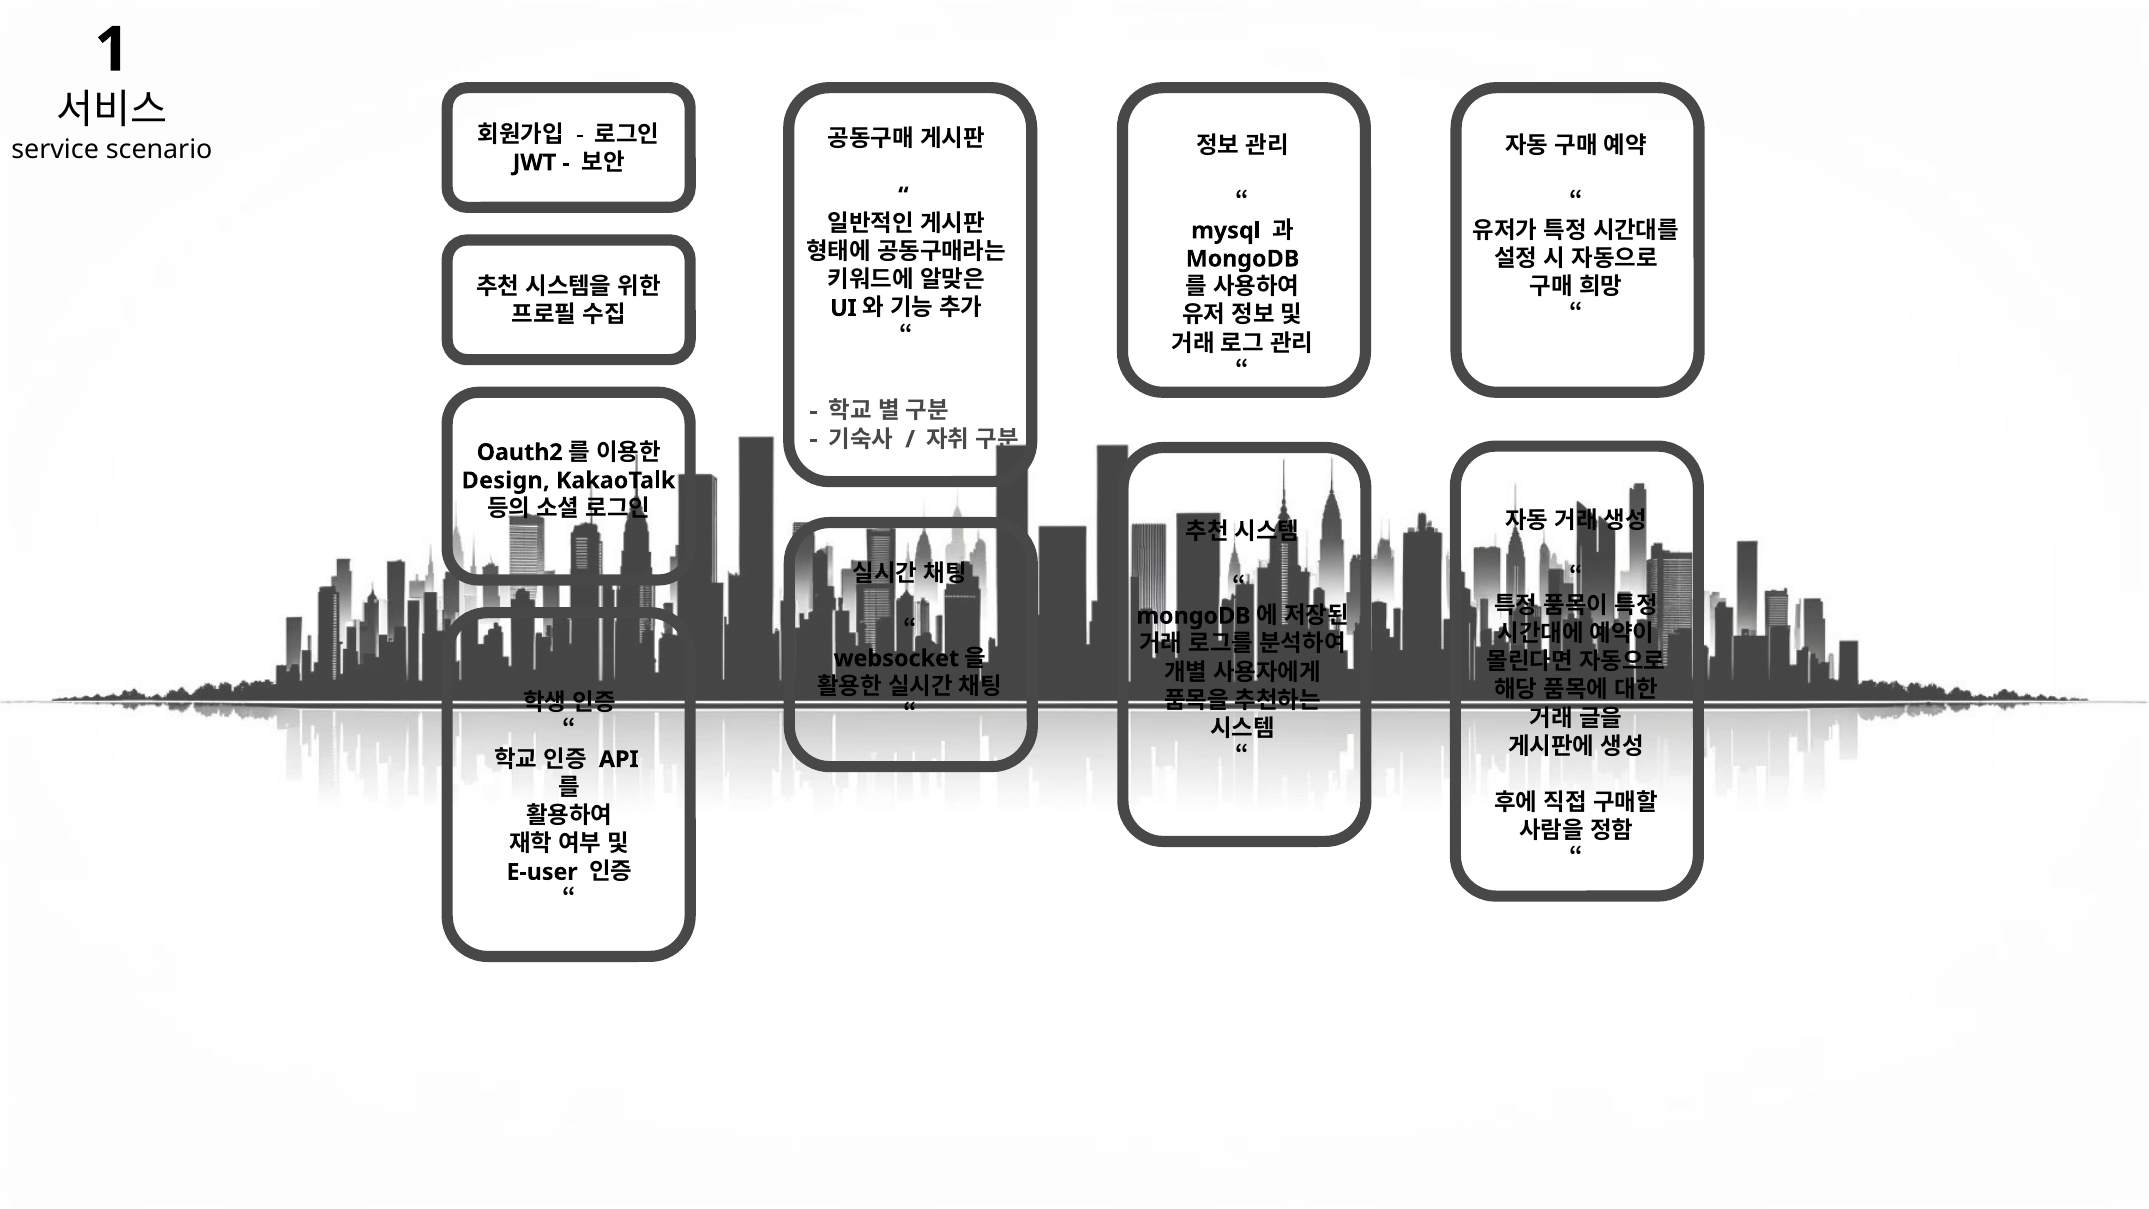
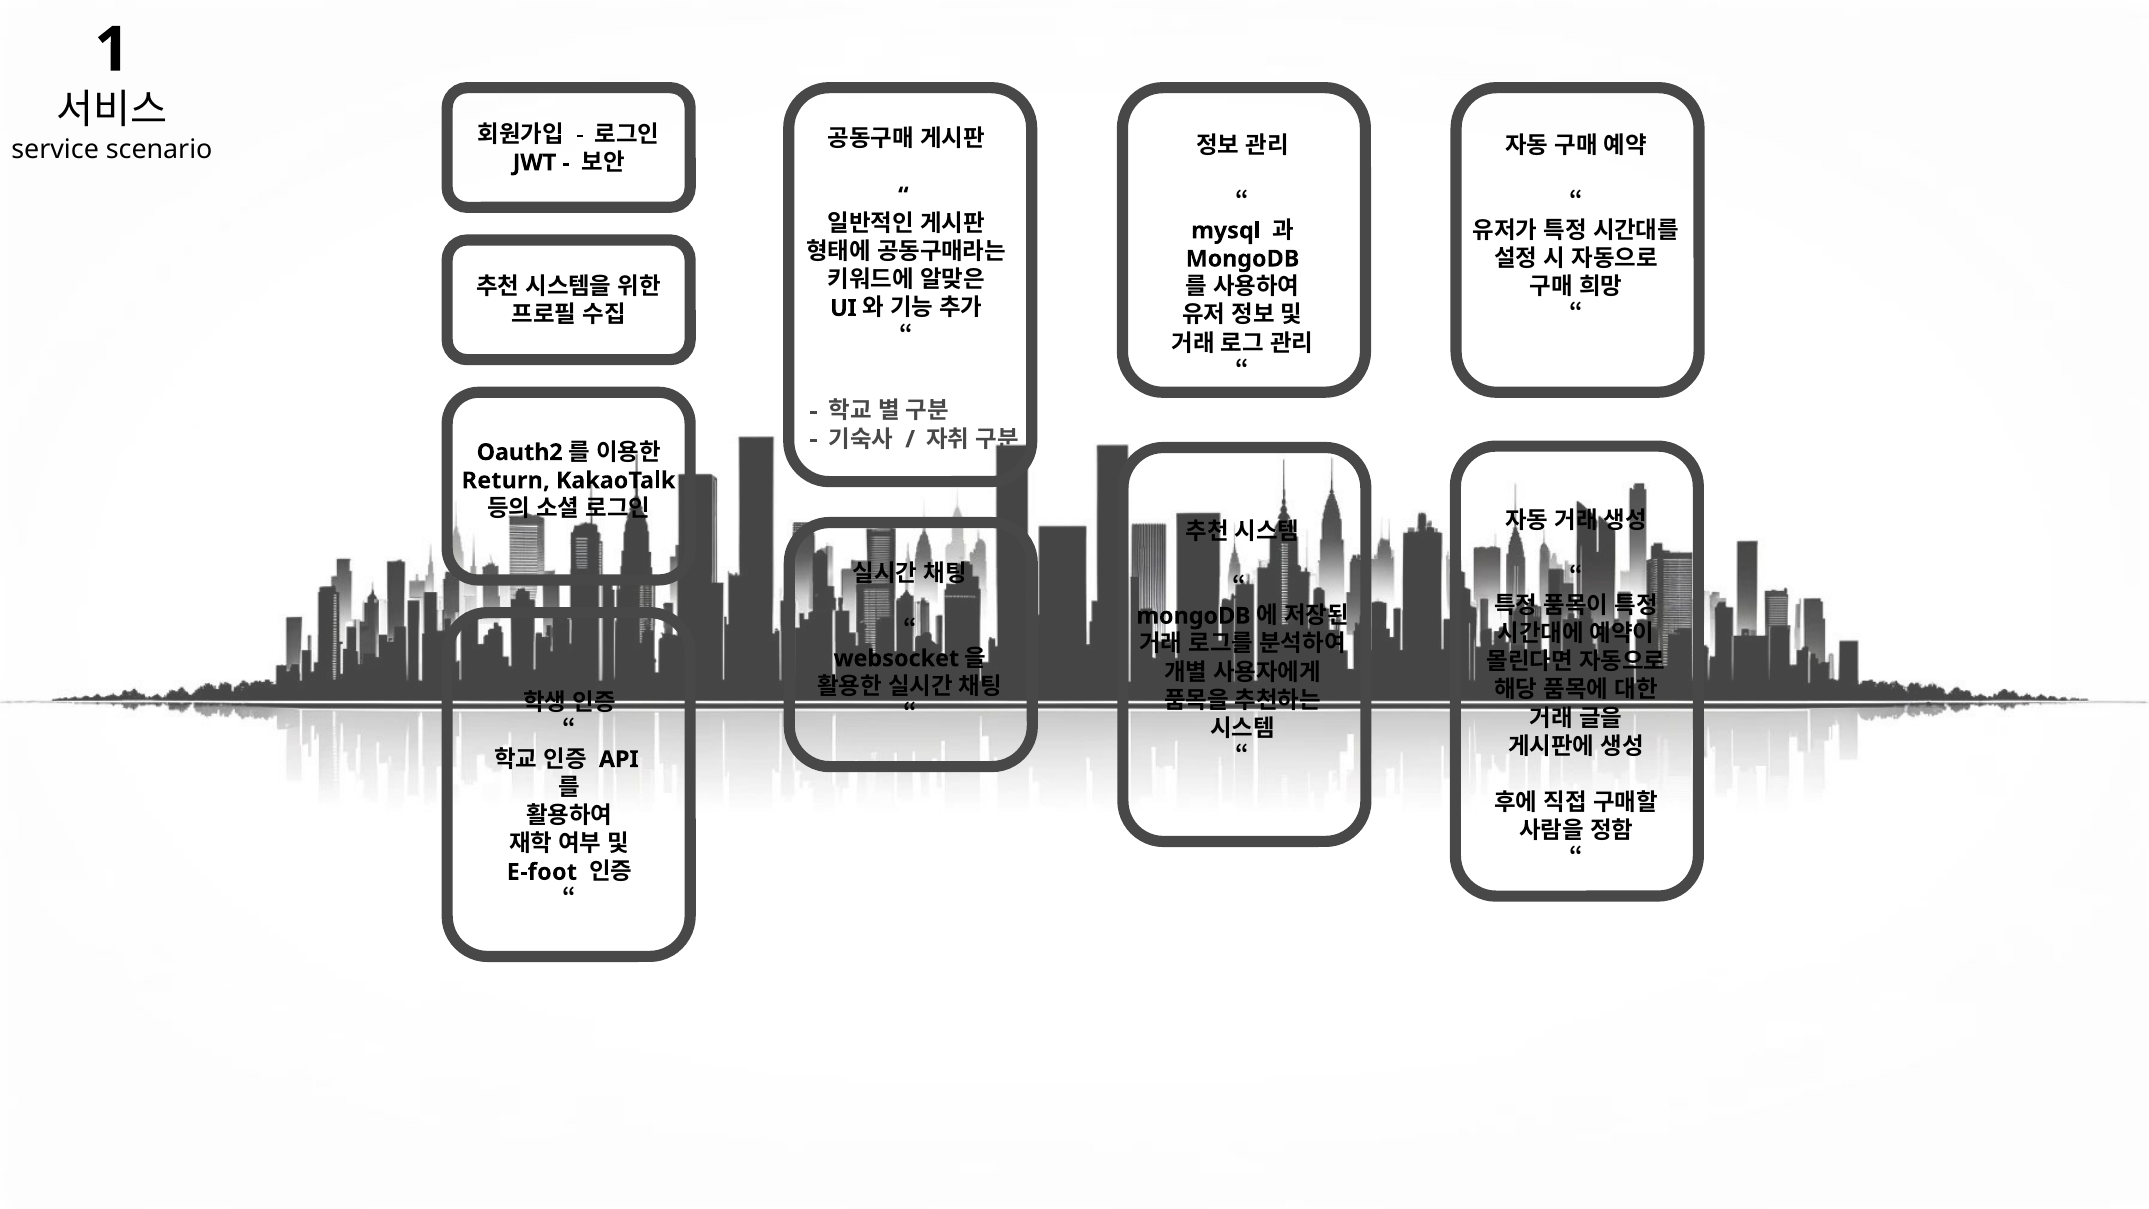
Design: Design -> Return
E-user: E-user -> E-foot
